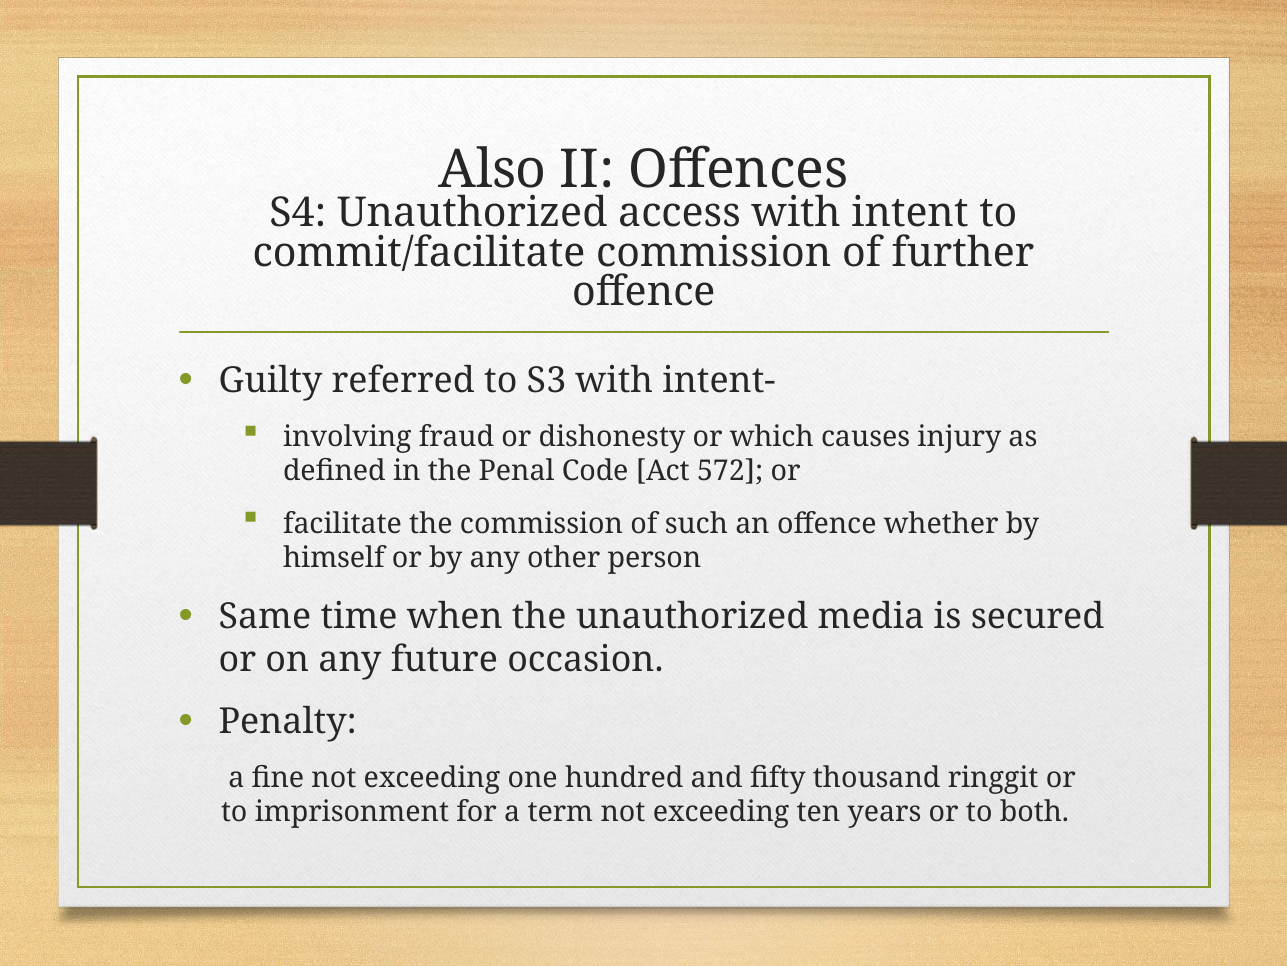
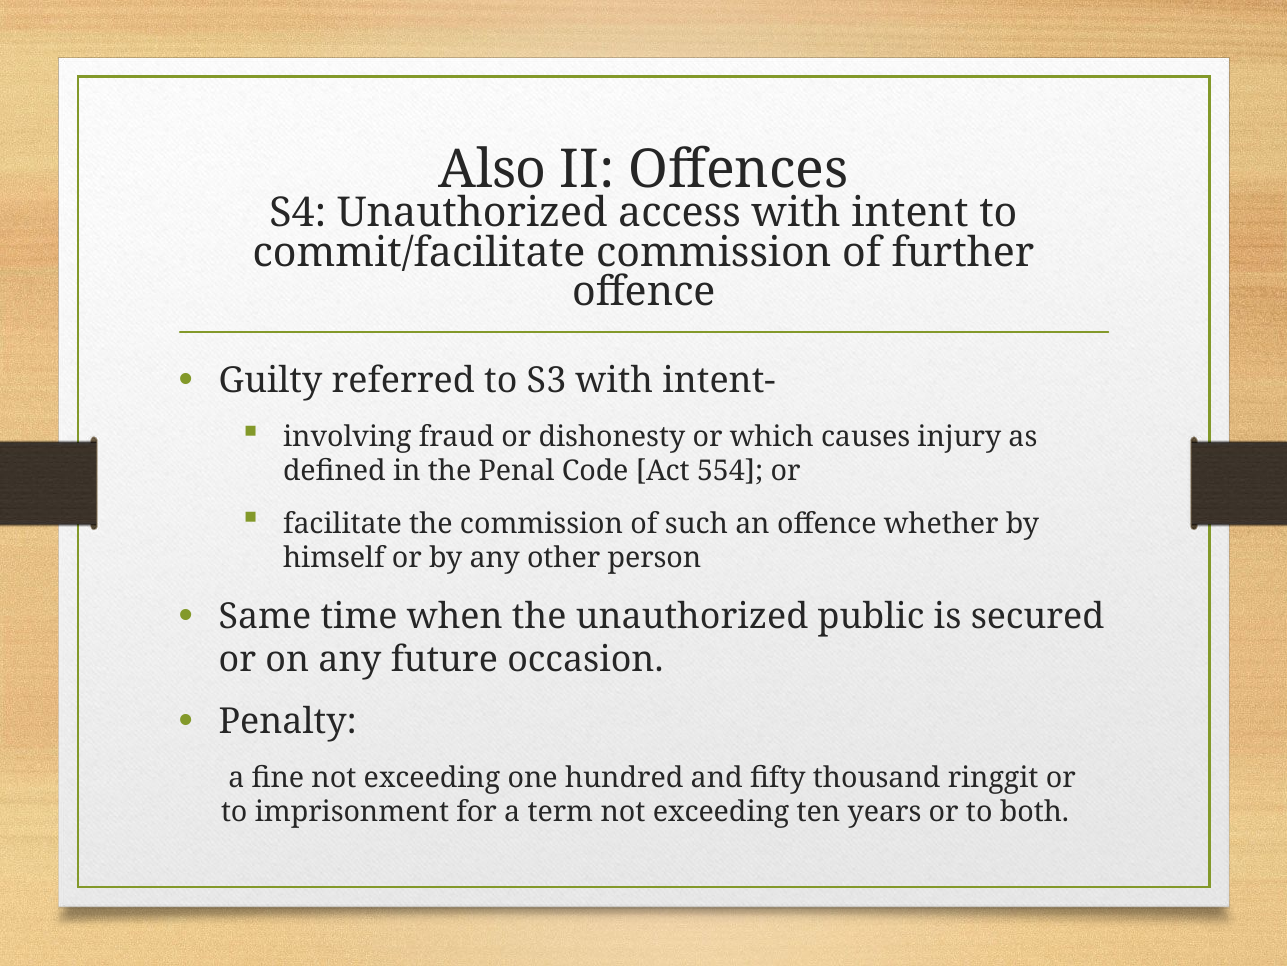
572: 572 -> 554
media: media -> public
